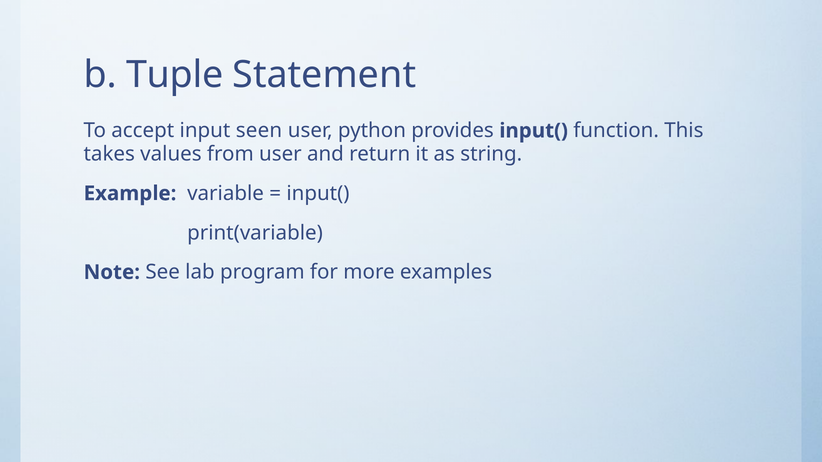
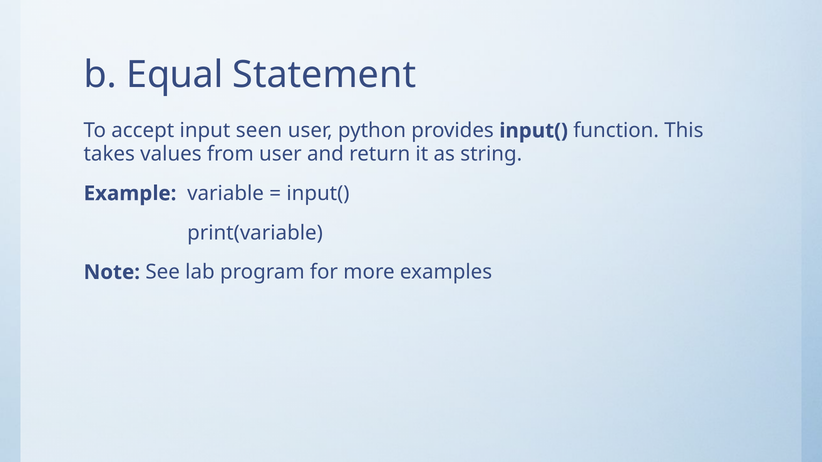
Tuple: Tuple -> Equal
